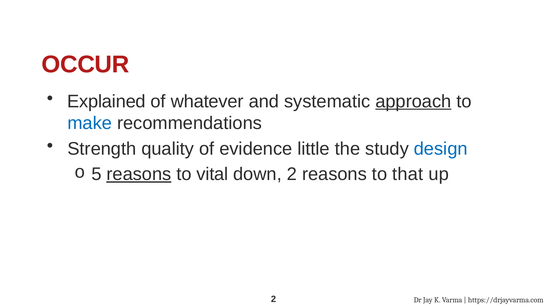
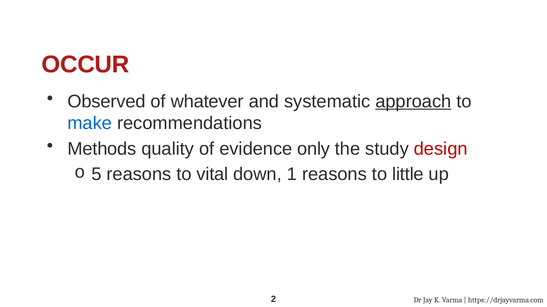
Explained: Explained -> Observed
Strength: Strength -> Methods
little: little -> only
design colour: blue -> red
reasons at (139, 175) underline: present -> none
down 2: 2 -> 1
that: that -> little
